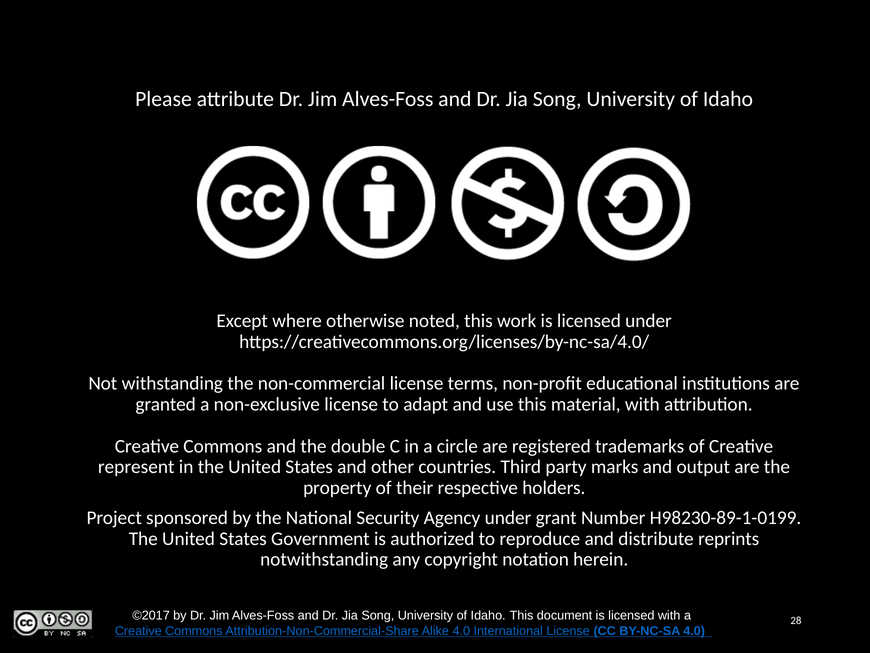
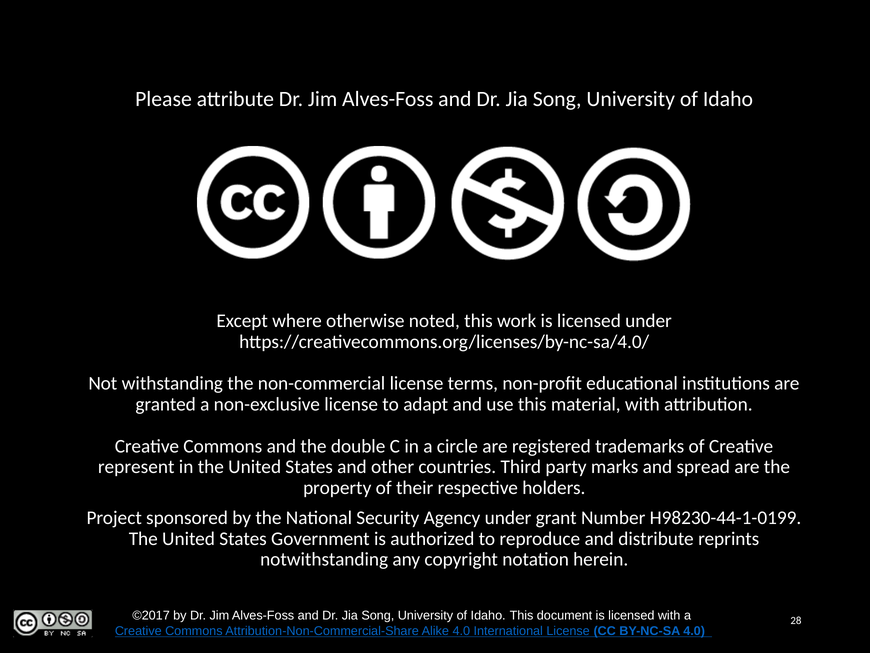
output: output -> spread
H98230-89-1-0199: H98230-89-1-0199 -> H98230-44-1-0199
